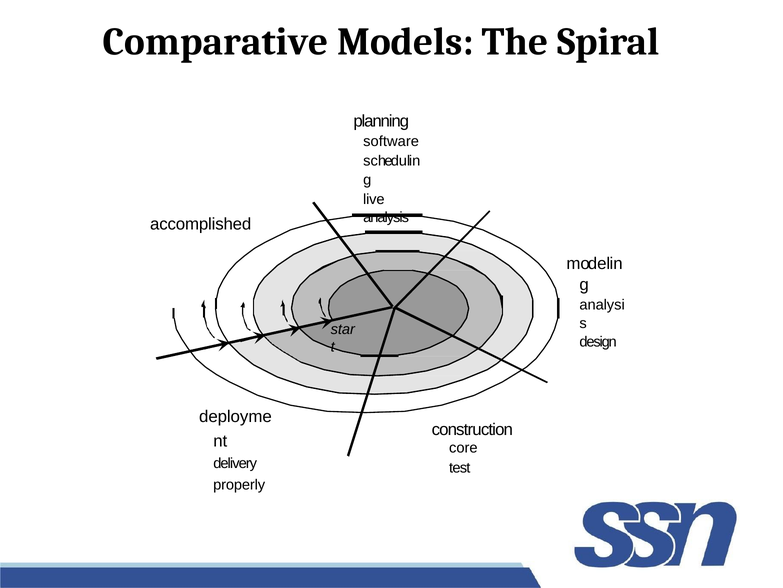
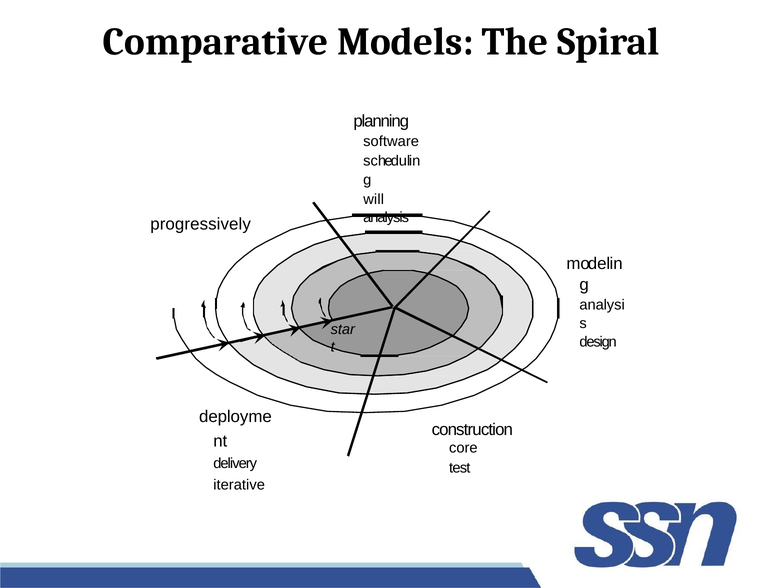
live: live -> will
accomplished: accomplished -> progressively
properly: properly -> iterative
